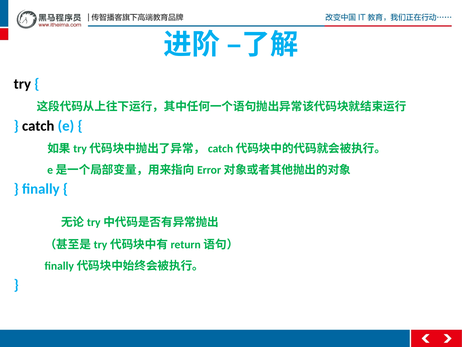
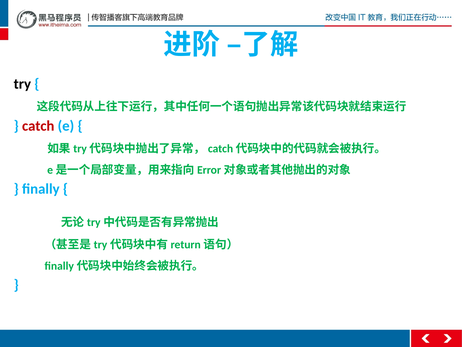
catch colour: black -> red
